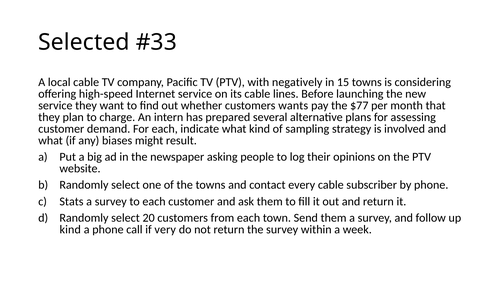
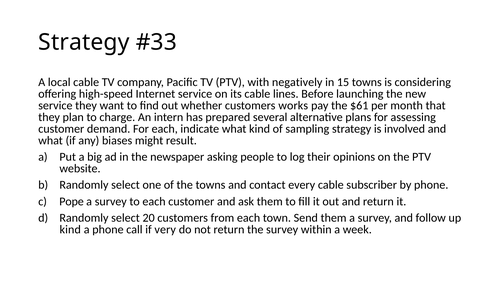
Selected at (84, 42): Selected -> Strategy
wants: wants -> works
$77: $77 -> $61
Stats: Stats -> Pope
